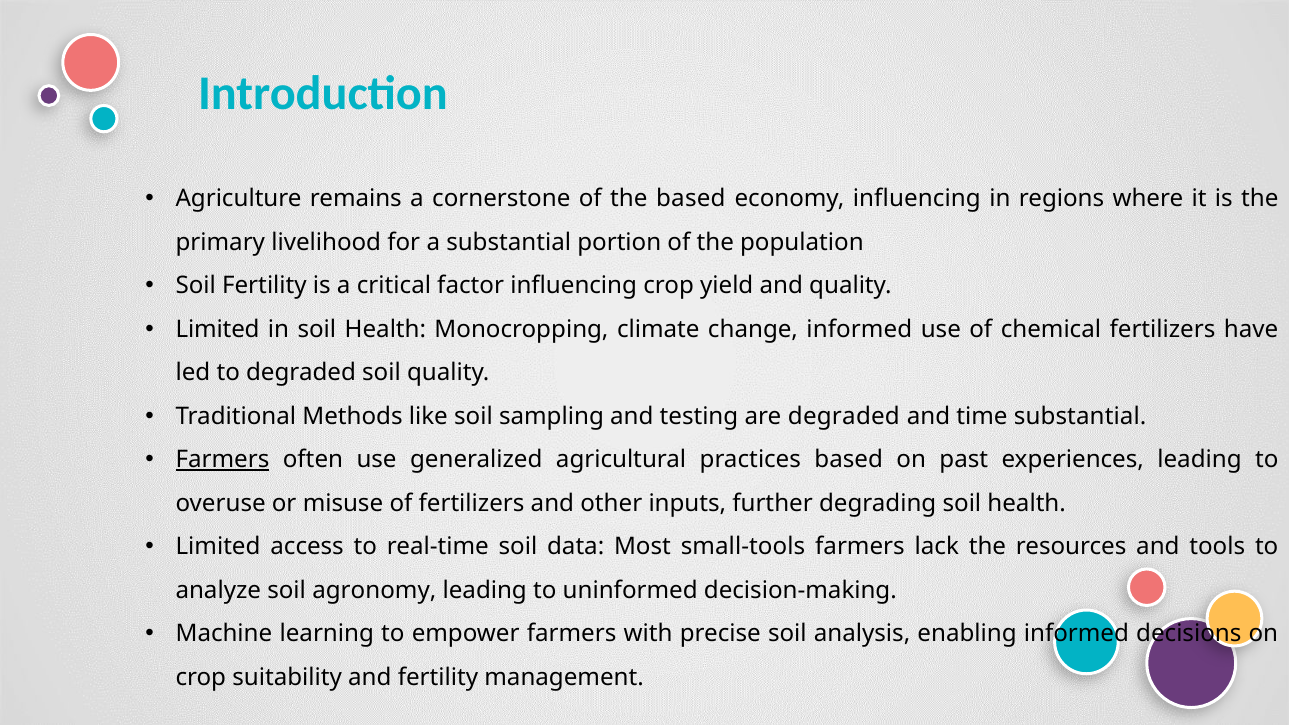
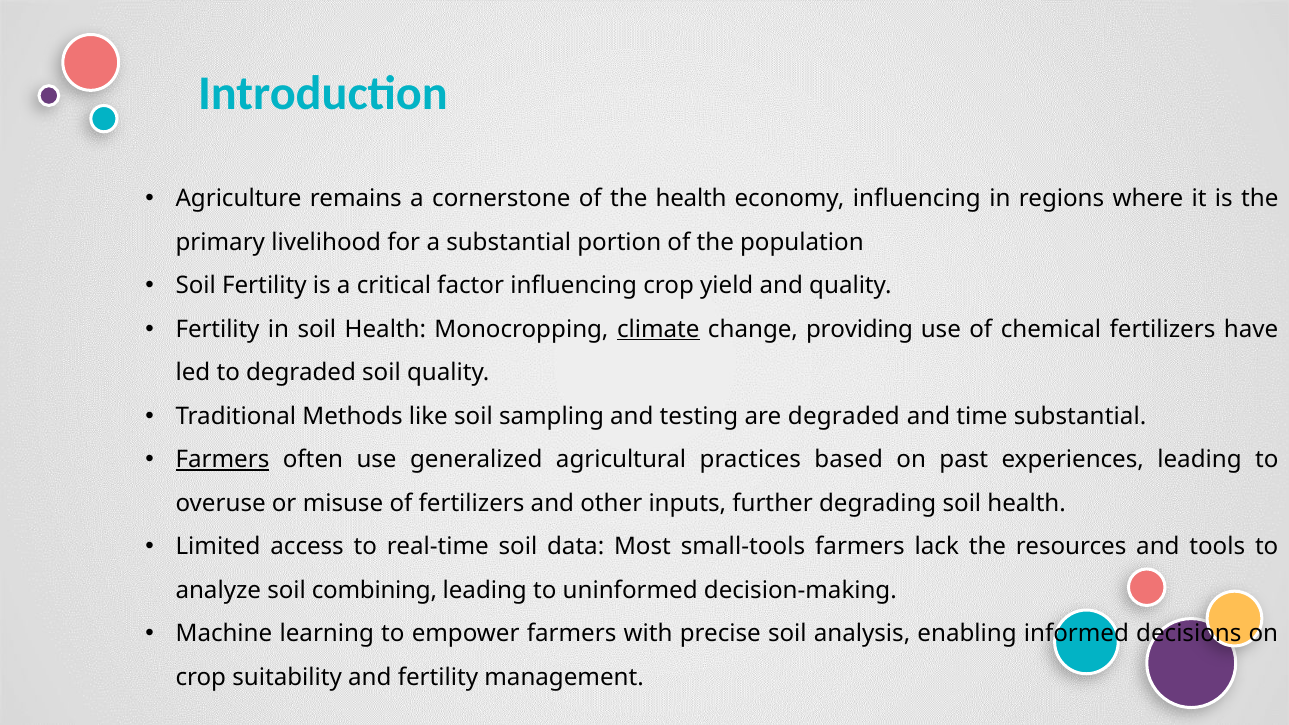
the based: based -> health
Limited at (218, 329): Limited -> Fertility
climate underline: none -> present
change informed: informed -> providing
agronomy: agronomy -> combining
